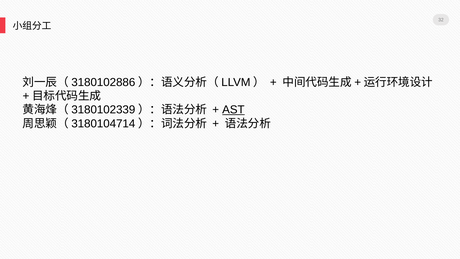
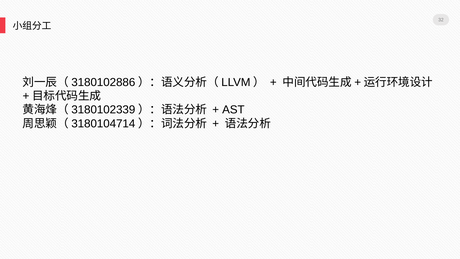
AST underline: present -> none
